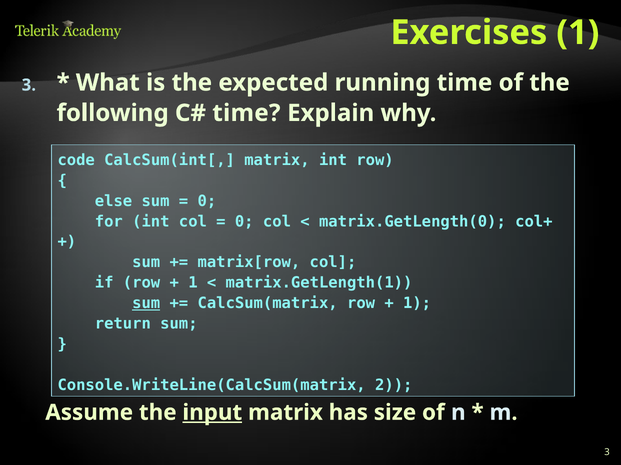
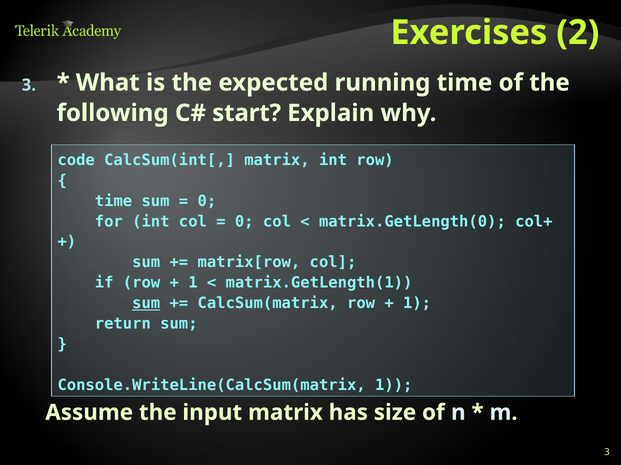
Exercises 1: 1 -> 2
time at (246, 113): time -> start
else at (114, 201): else -> time
Console.WriteLine(CalcSum(matrix 2: 2 -> 1
input underline: present -> none
